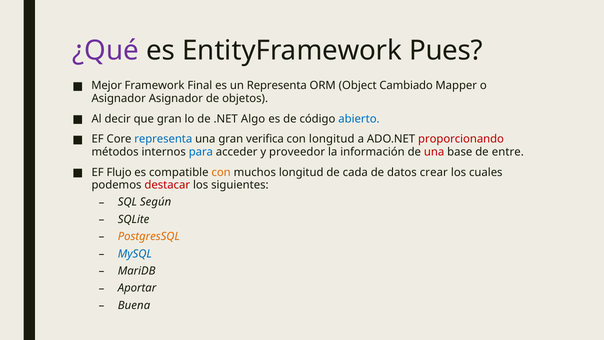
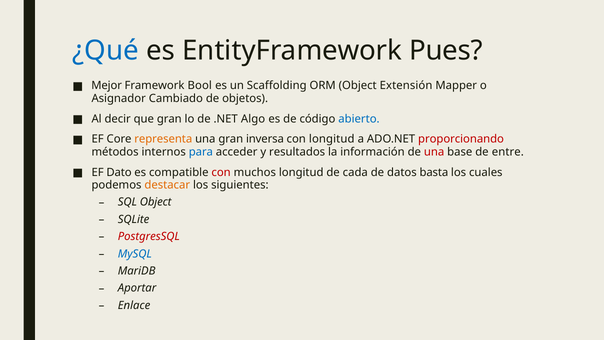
¿Qué colour: purple -> blue
Final: Final -> Bool
un Representa: Representa -> Scaffolding
Cambiado: Cambiado -> Extensión
Asignador Asignador: Asignador -> Cambiado
representa at (163, 139) colour: blue -> orange
verifica: verifica -> inversa
proveedor: proveedor -> resultados
Flujo: Flujo -> Dato
con at (221, 172) colour: orange -> red
crear: crear -> basta
destacar colour: red -> orange
SQL Según: Según -> Object
PostgresSQL colour: orange -> red
Buena: Buena -> Enlace
